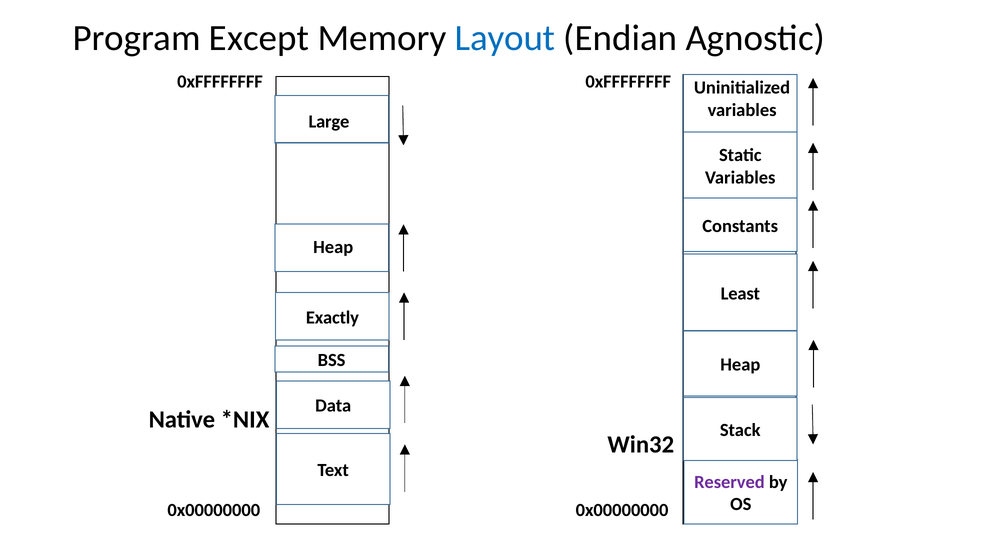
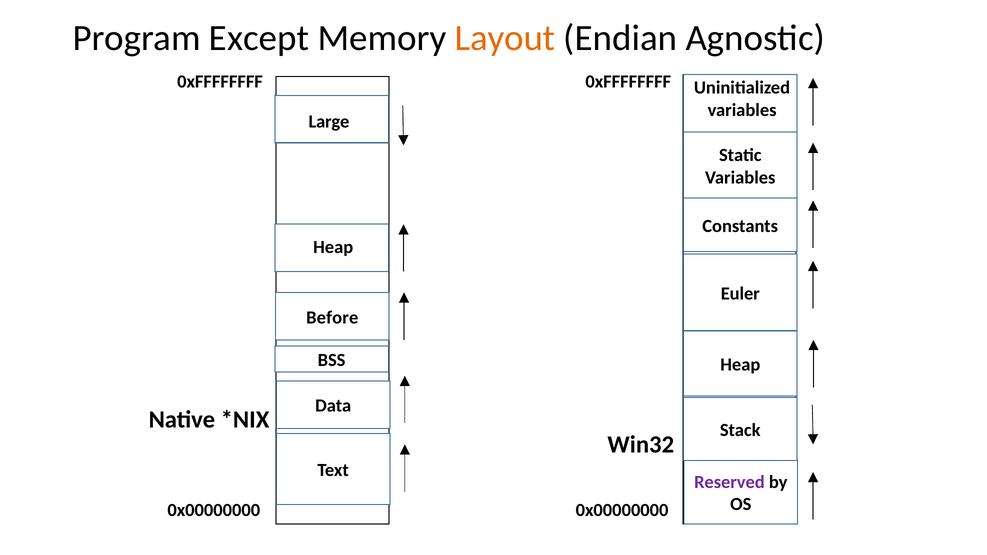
Layout colour: blue -> orange
Least: Least -> Euler
Exactly: Exactly -> Before
